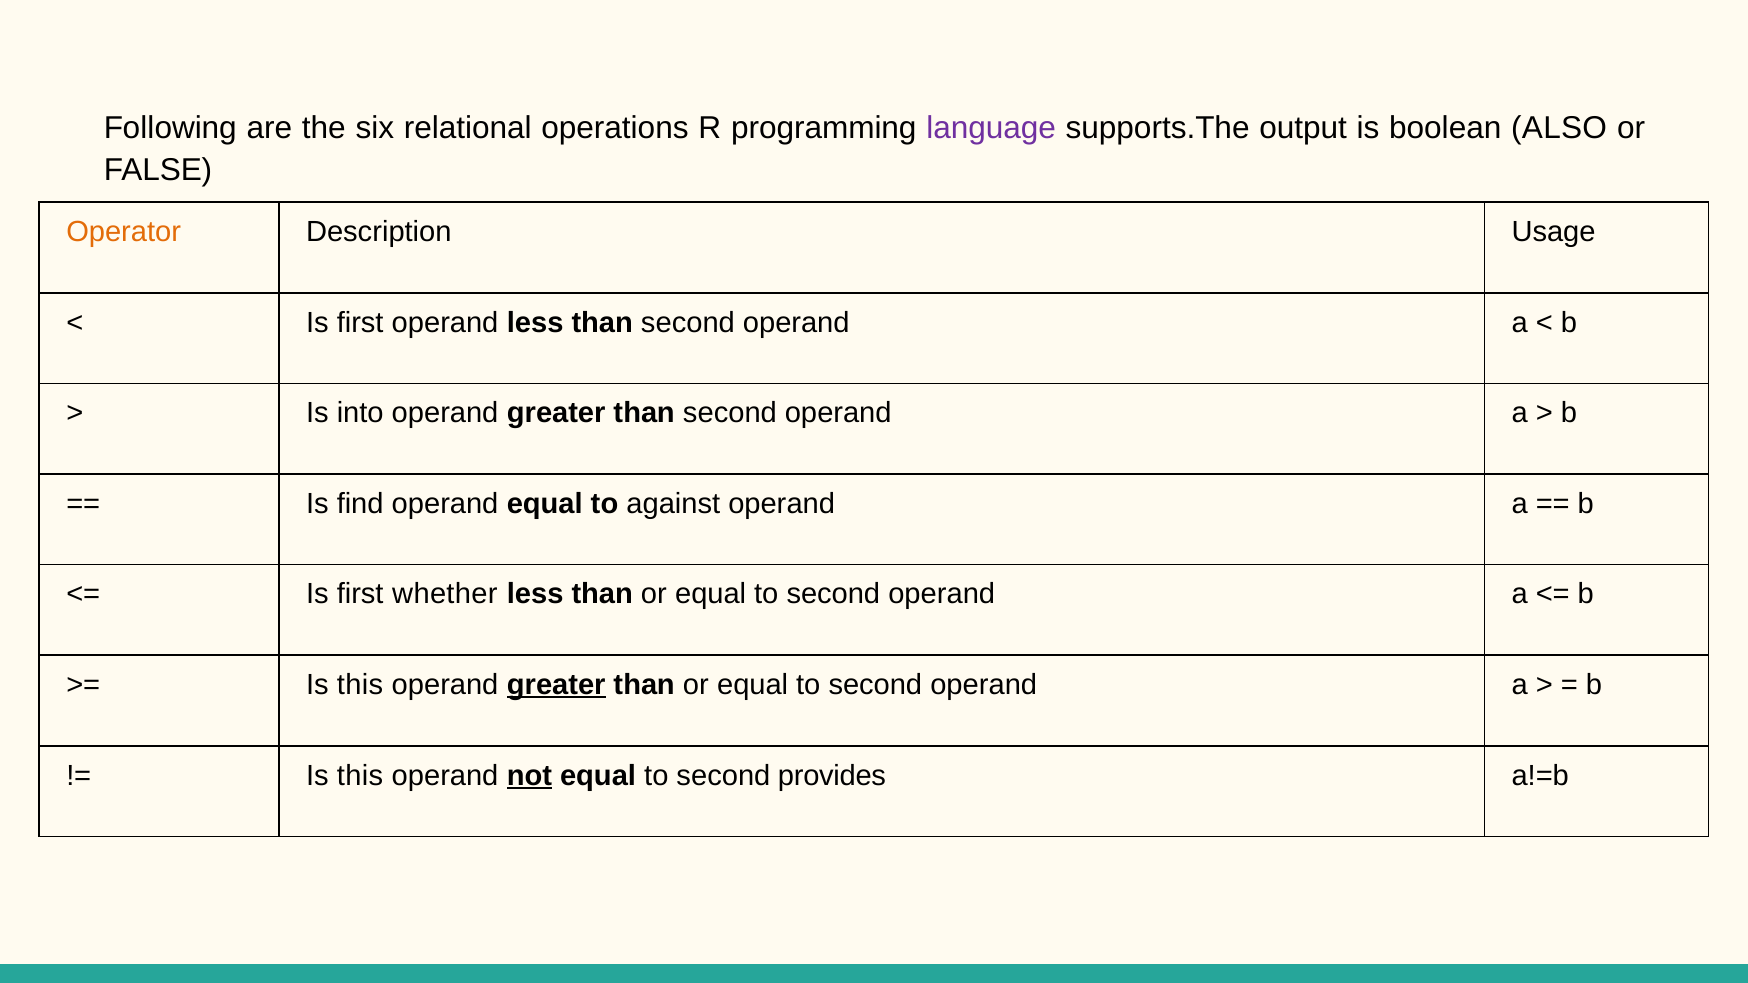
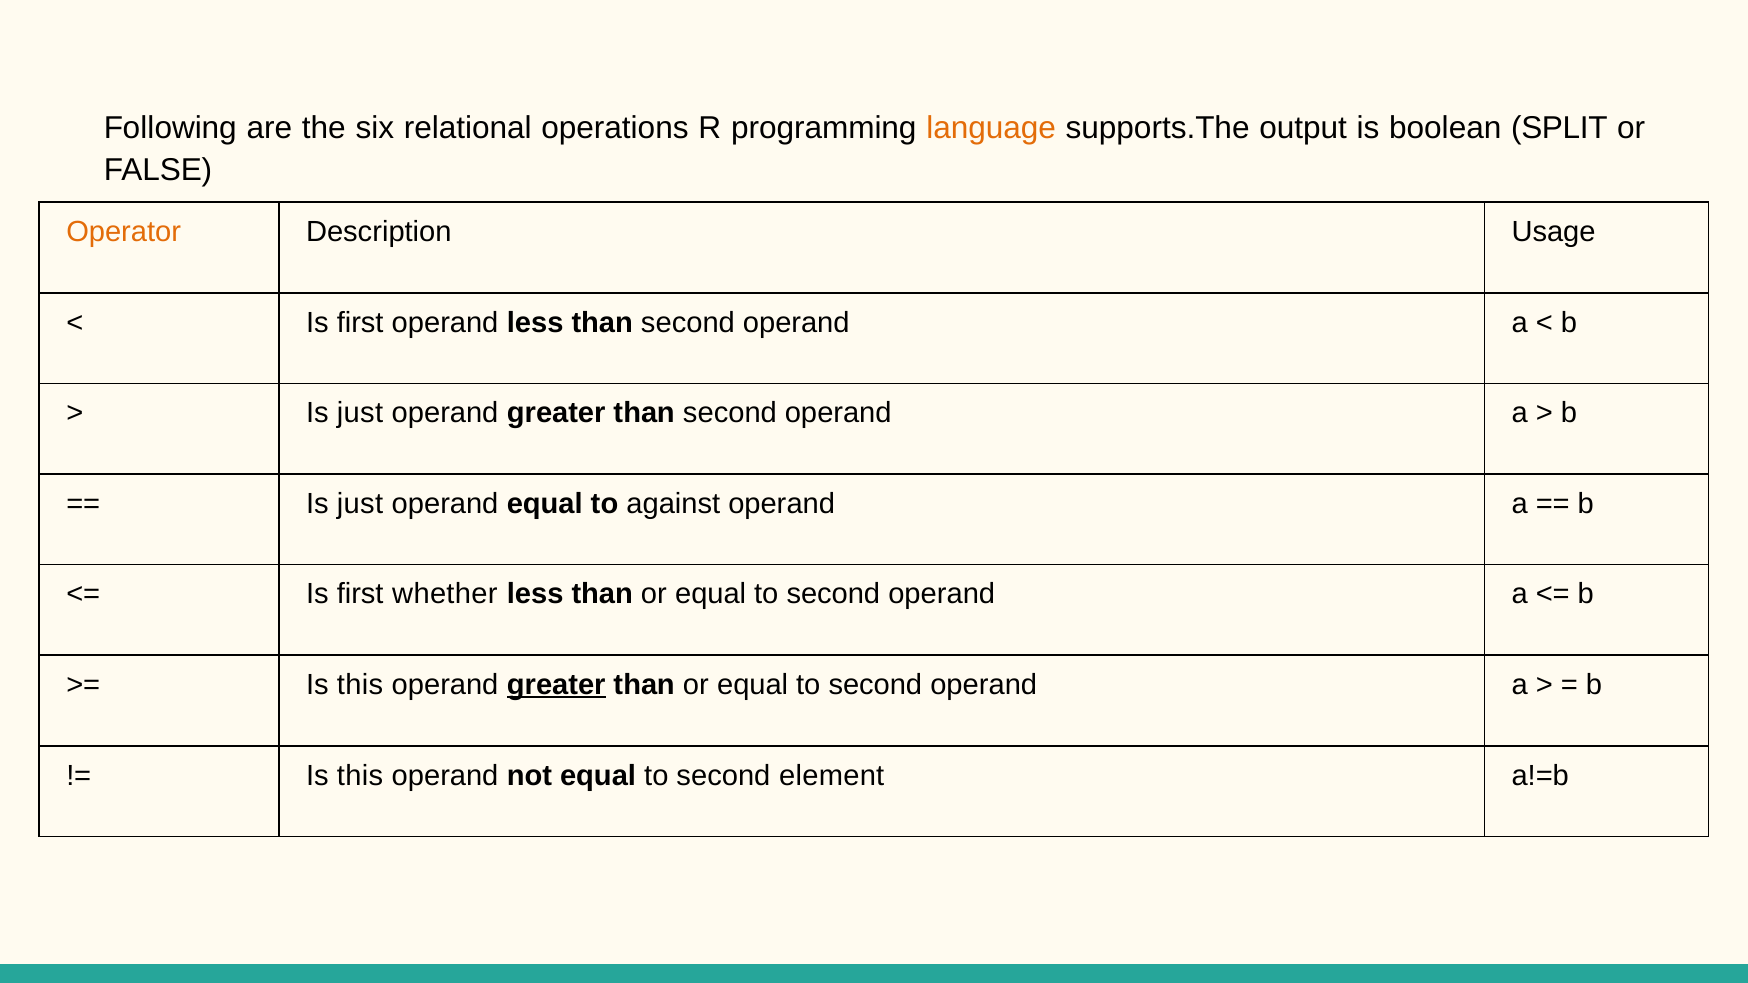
language colour: purple -> orange
ALSO: ALSO -> SPLIT
into at (360, 413): into -> just
find at (360, 504): find -> just
not underline: present -> none
provides: provides -> element
